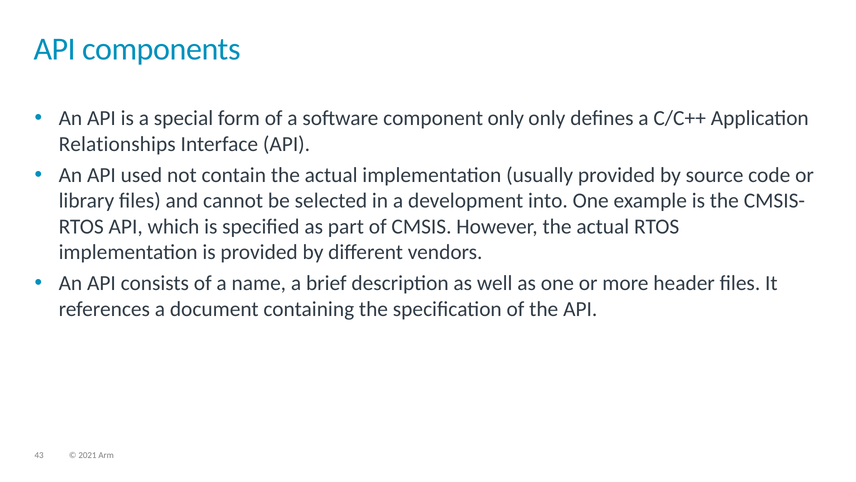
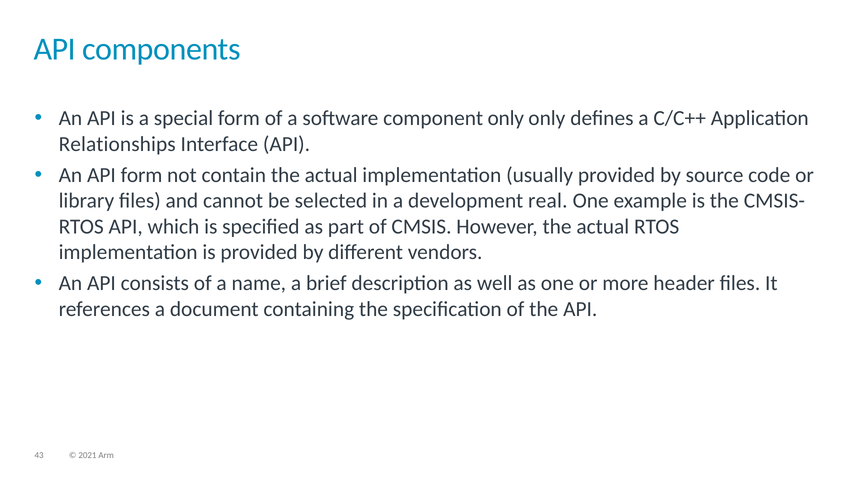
API used: used -> form
into: into -> real
